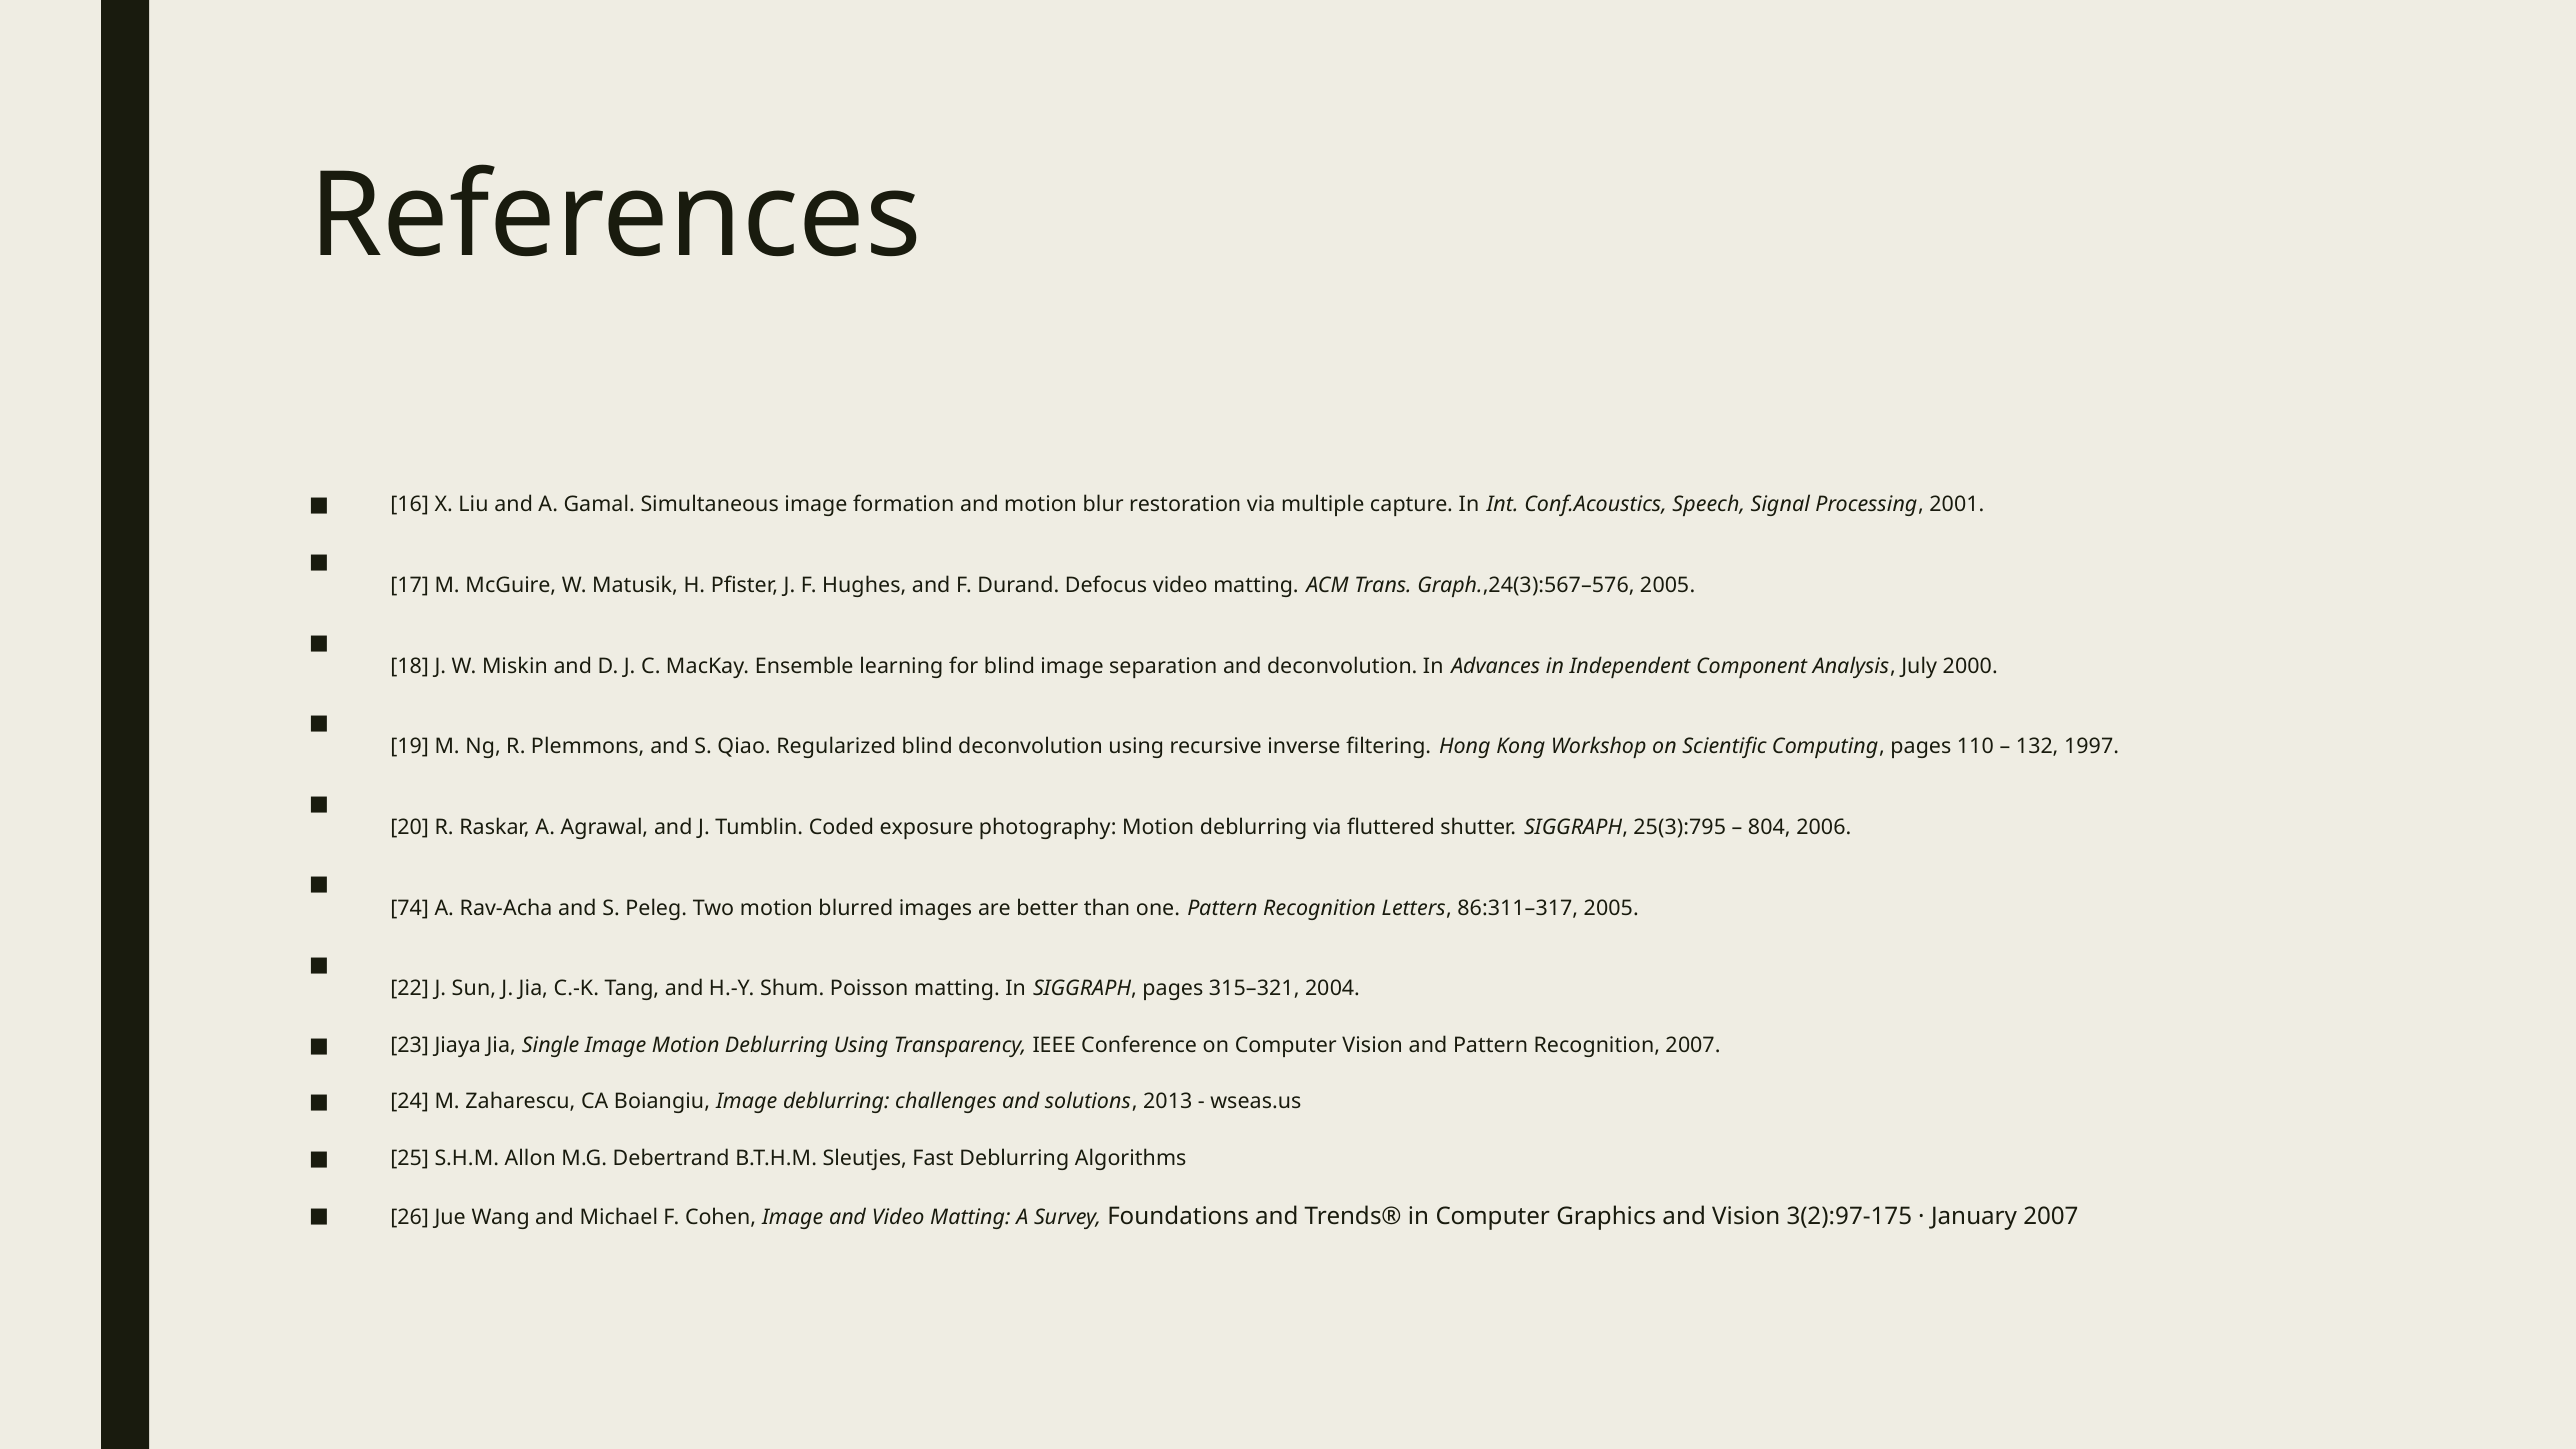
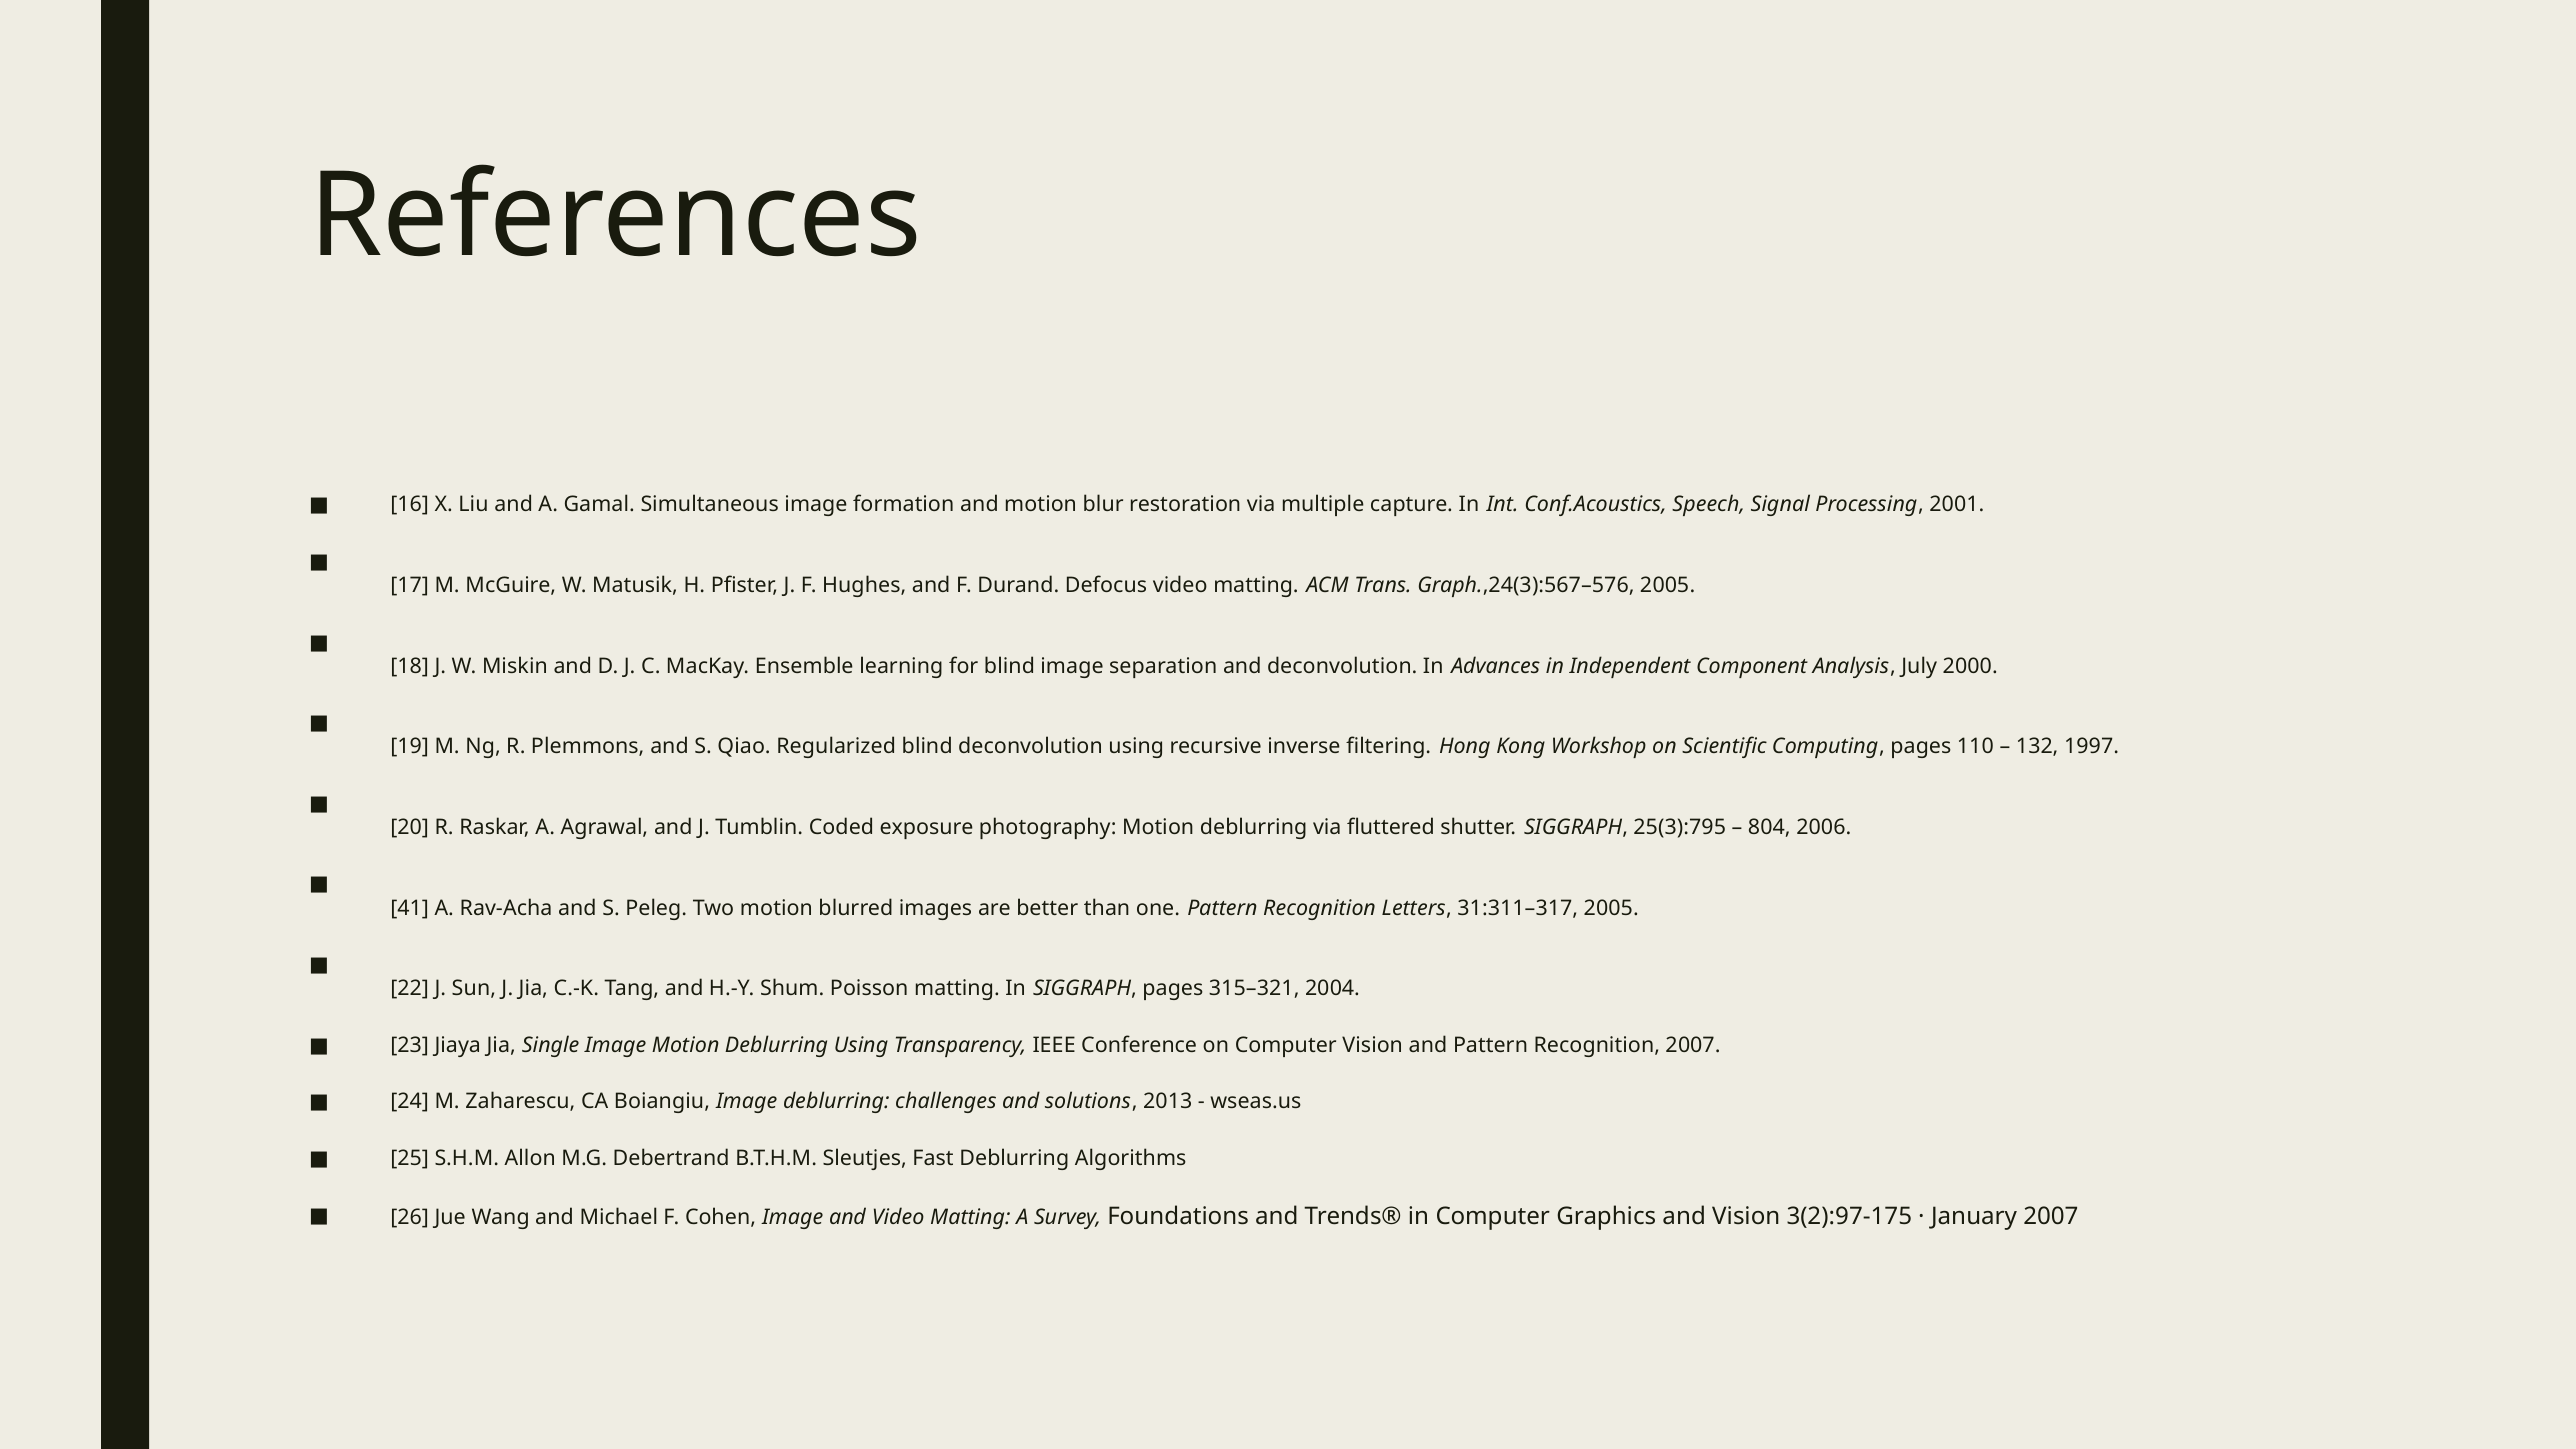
74: 74 -> 41
86:311–317: 86:311–317 -> 31:311–317
